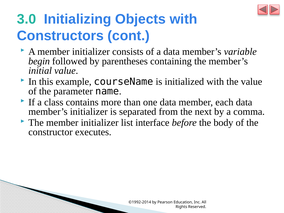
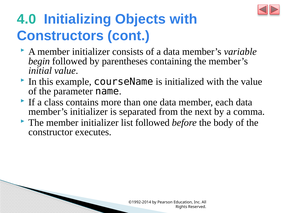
3.0: 3.0 -> 4.0
list interface: interface -> followed
